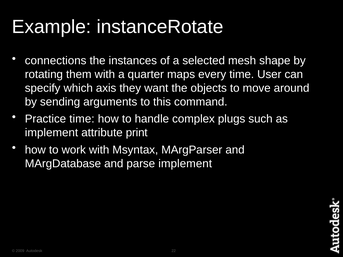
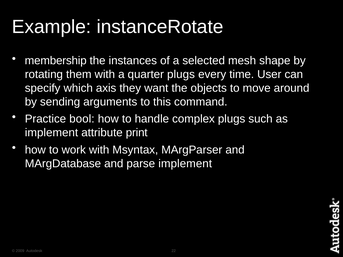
connections: connections -> membership
quarter maps: maps -> plugs
Practice time: time -> bool
